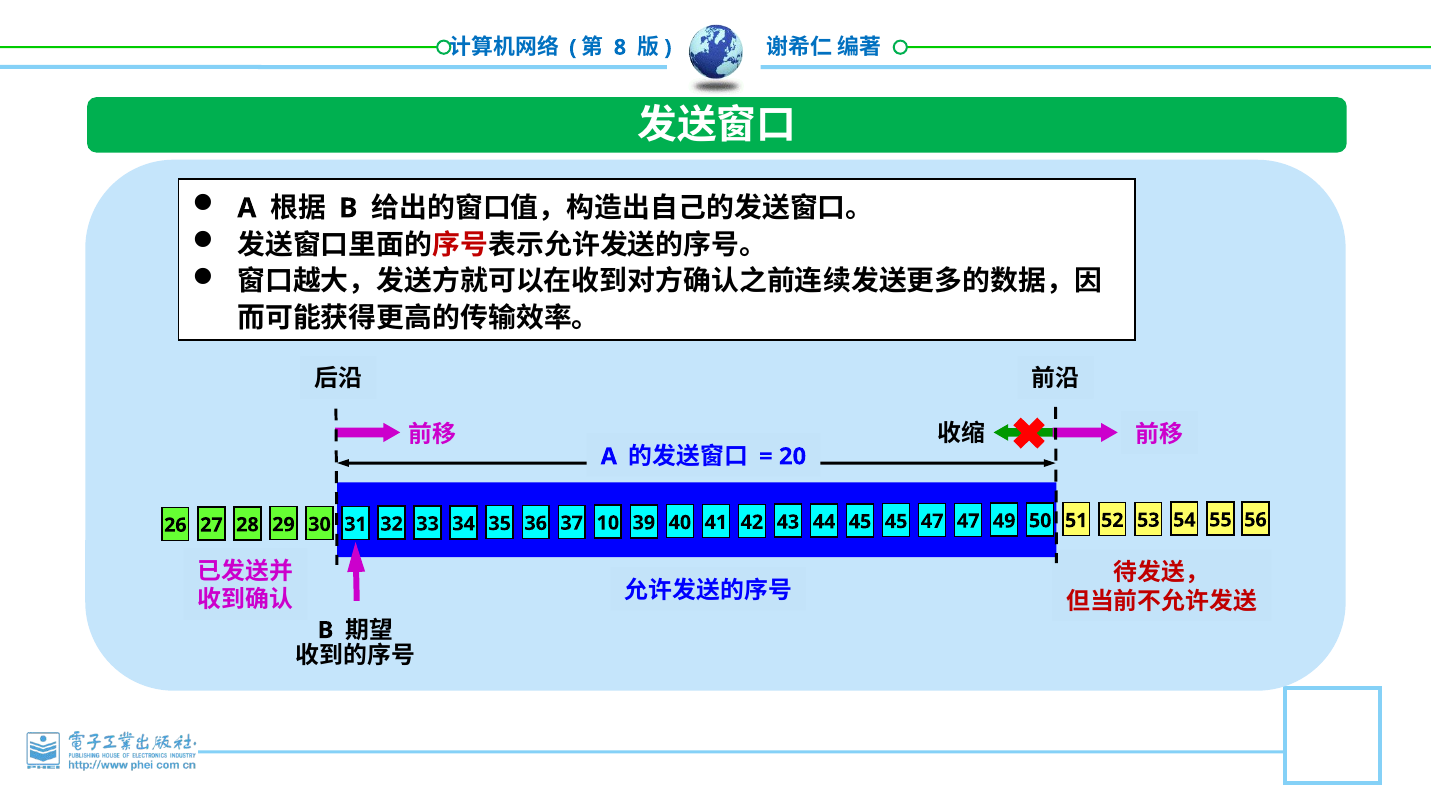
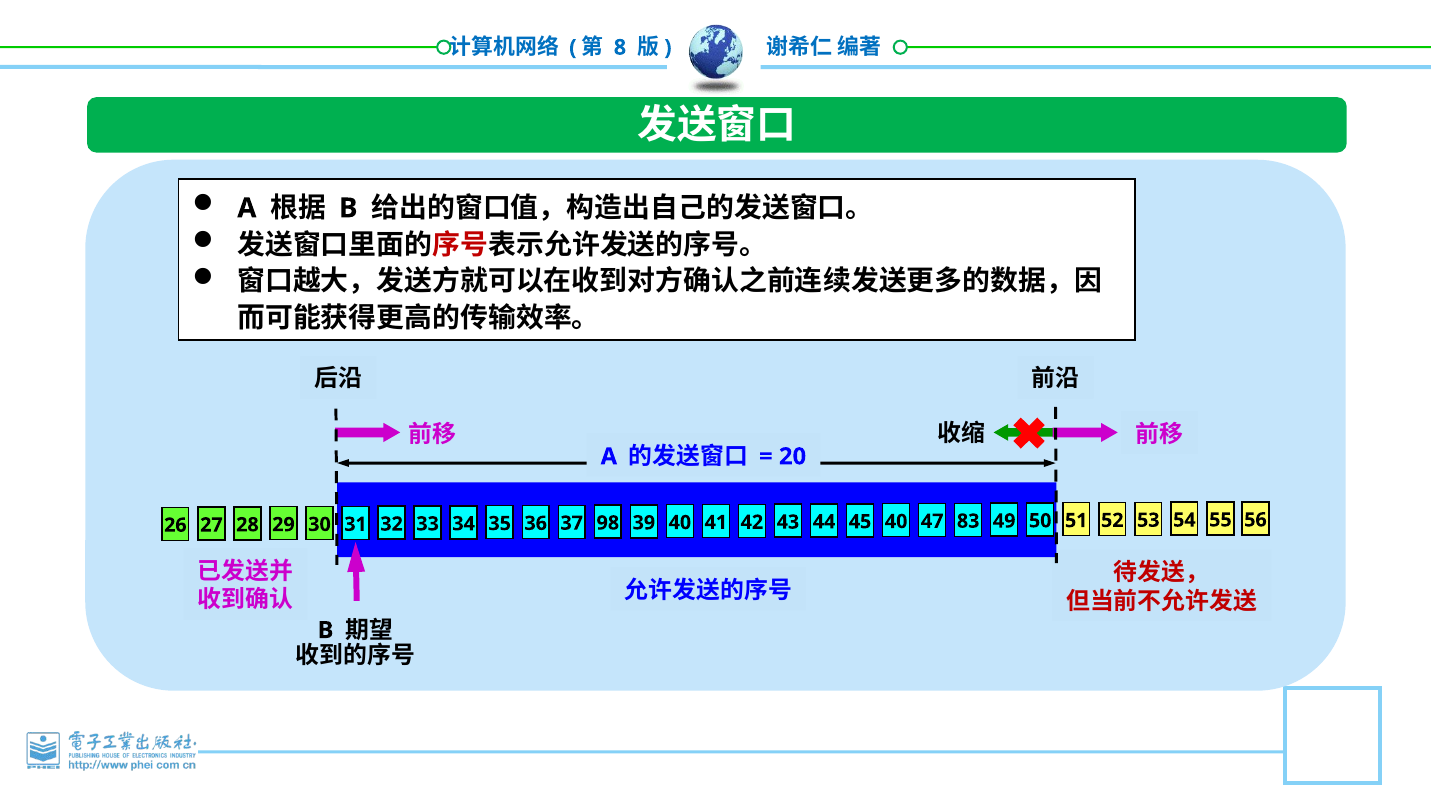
10: 10 -> 98
45 45: 45 -> 40
47 47: 47 -> 83
